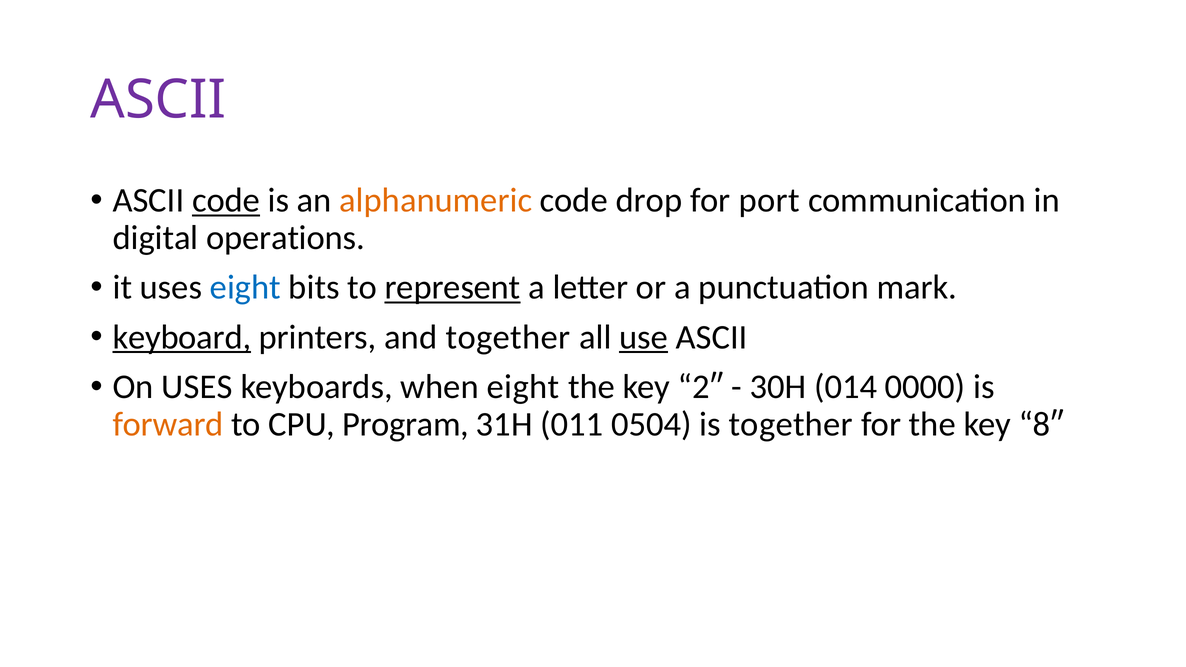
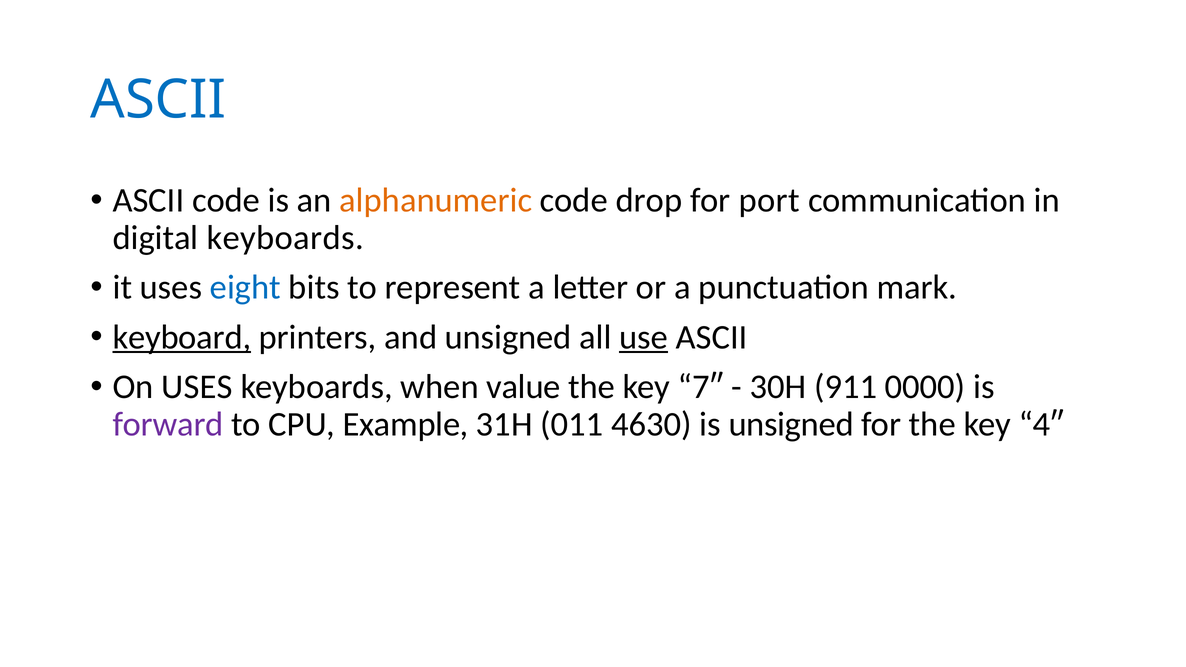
ASCII at (158, 100) colour: purple -> blue
code at (226, 201) underline: present -> none
digital operations: operations -> keyboards
represent underline: present -> none
and together: together -> unsigned
when eight: eight -> value
2″: 2″ -> 7″
014: 014 -> 911
forward colour: orange -> purple
Program: Program -> Example
0504: 0504 -> 4630
is together: together -> unsigned
8″: 8″ -> 4″
